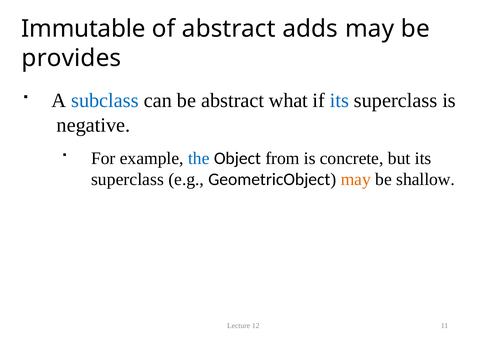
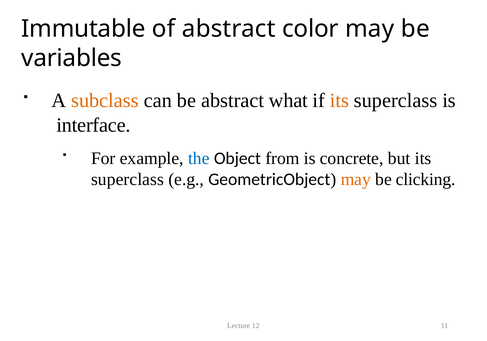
adds: adds -> color
provides: provides -> variables
subclass colour: blue -> orange
its at (339, 101) colour: blue -> orange
negative: negative -> interface
shallow: shallow -> clicking
